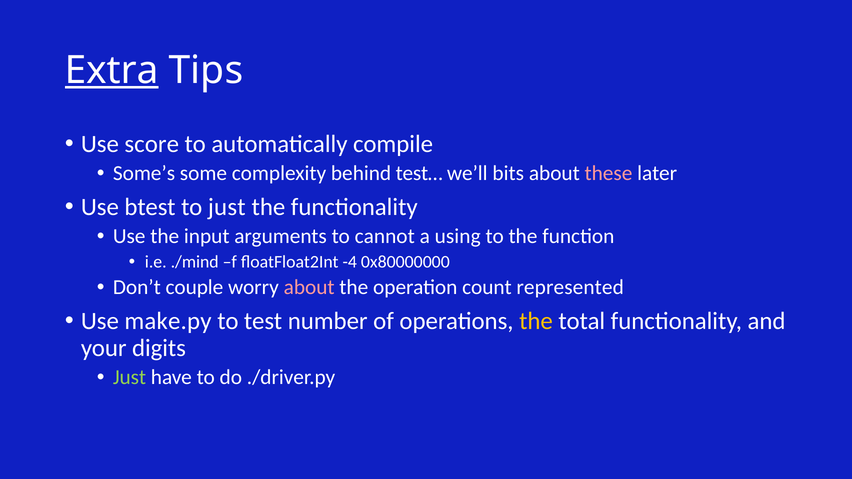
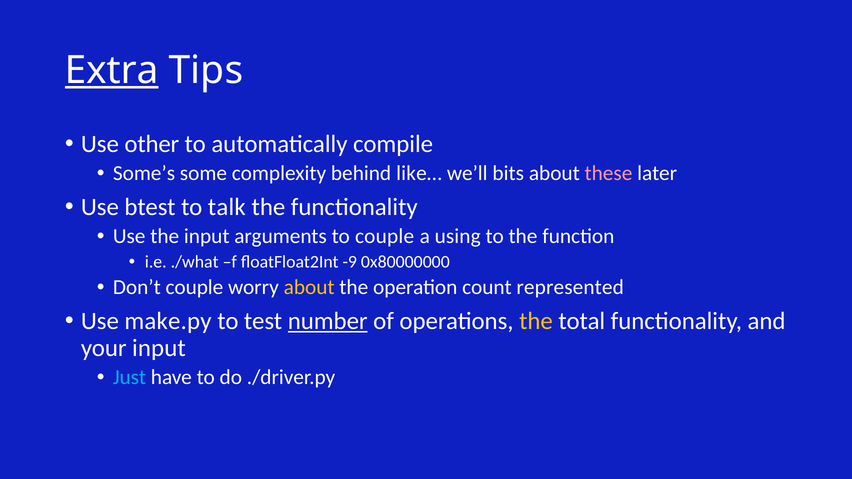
score: score -> other
test…: test… -> like…
to just: just -> talk
to cannot: cannot -> couple
./mind: ./mind -> ./what
-4: -4 -> -9
about at (309, 288) colour: pink -> yellow
number underline: none -> present
your digits: digits -> input
Just at (129, 378) colour: light green -> light blue
